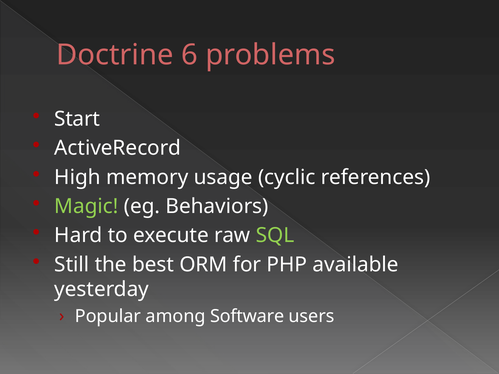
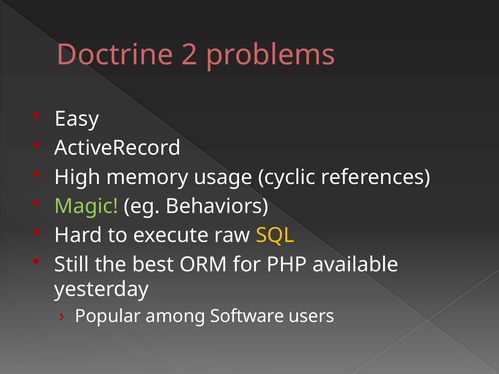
6: 6 -> 2
Start: Start -> Easy
SQL colour: light green -> yellow
